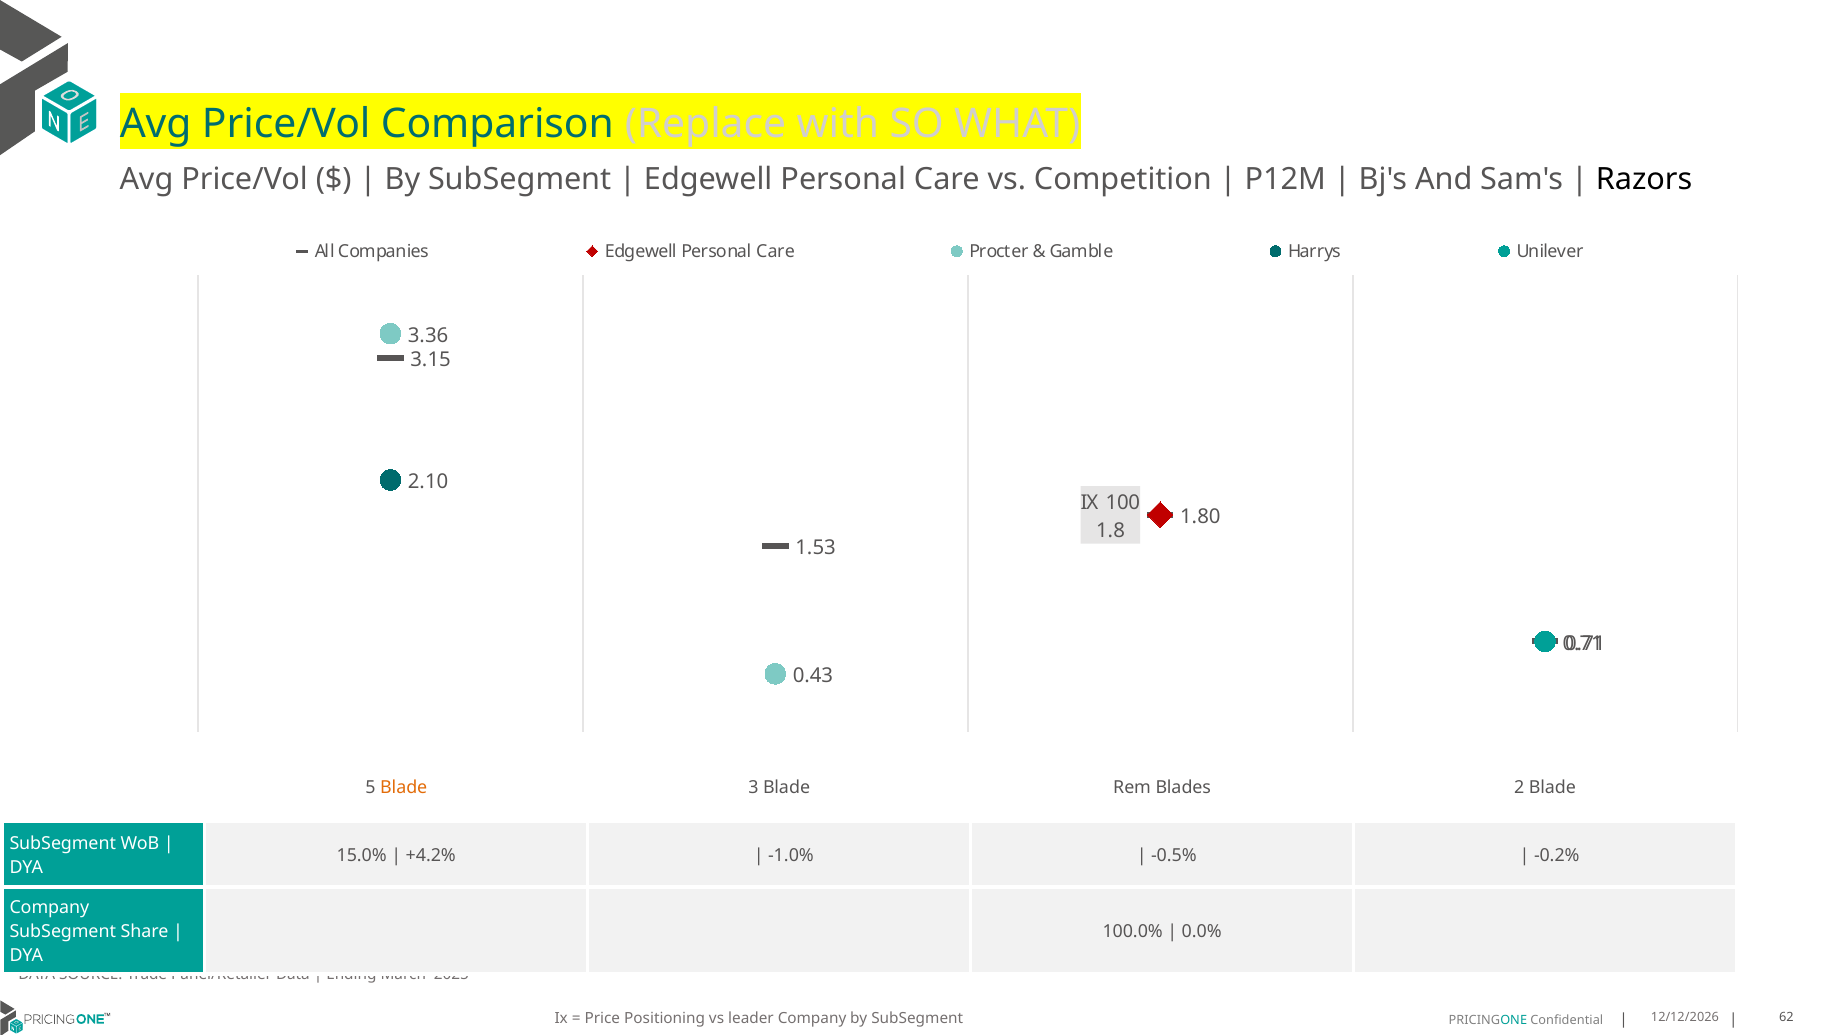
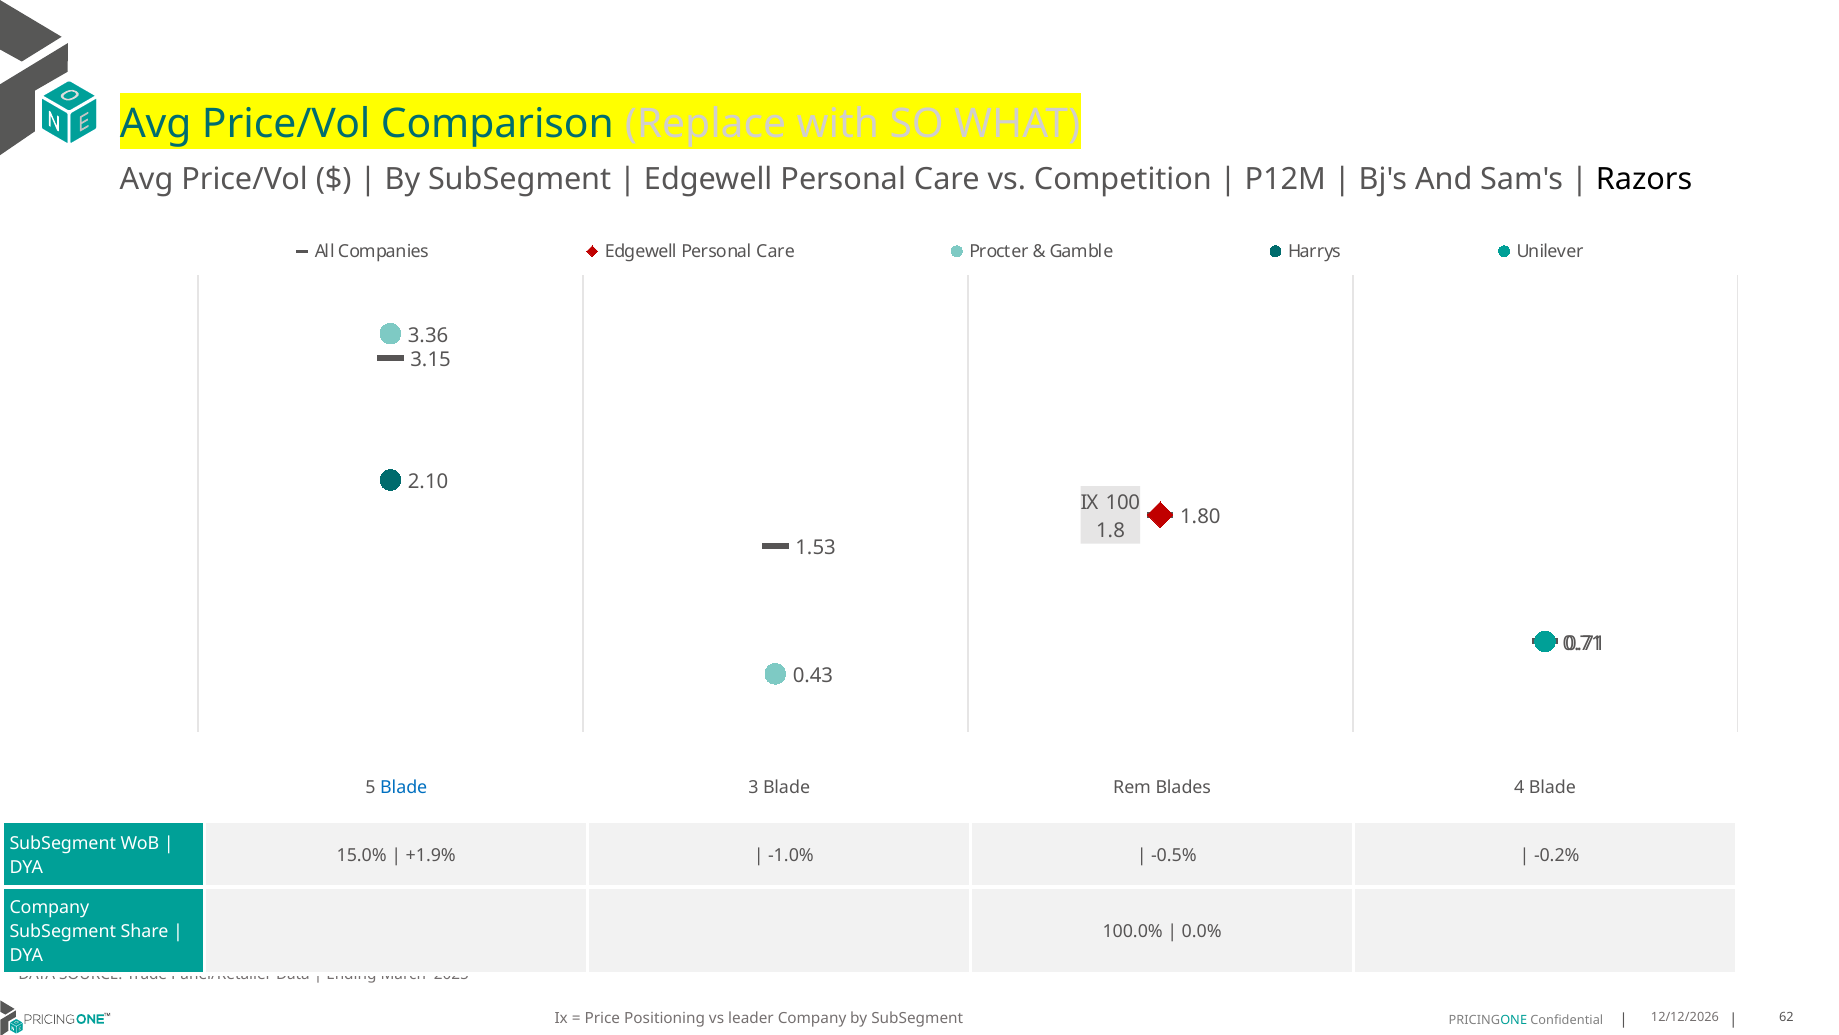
Blade at (404, 787) colour: orange -> blue
2: 2 -> 4
+4.2%: +4.2% -> +1.9%
